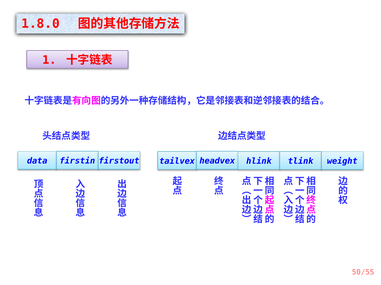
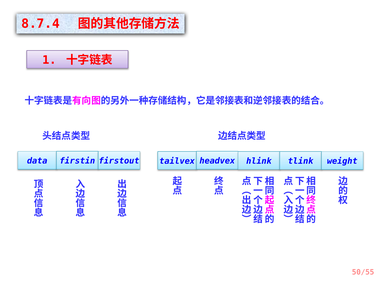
1.8.0: 1.8.0 -> 8.7.4
